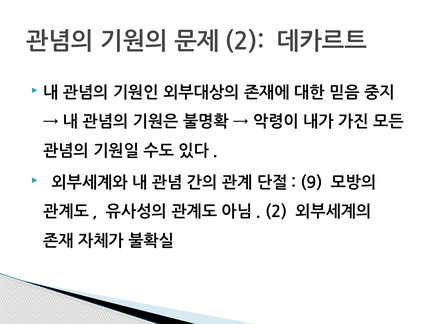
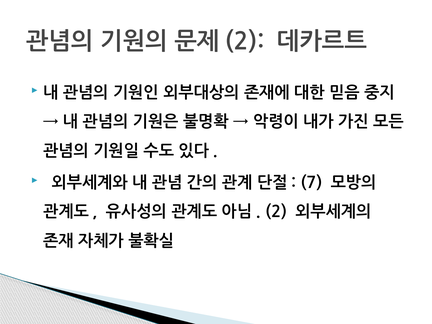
9: 9 -> 7
